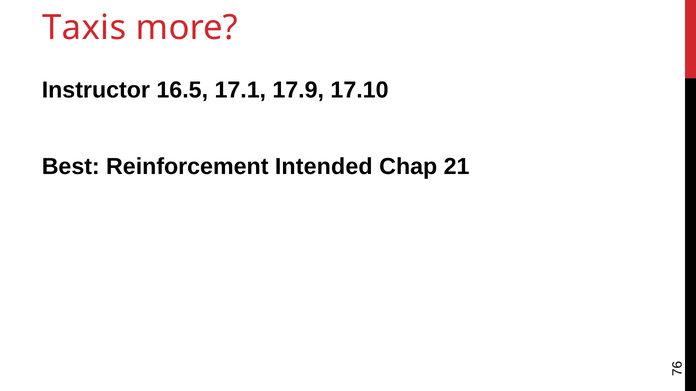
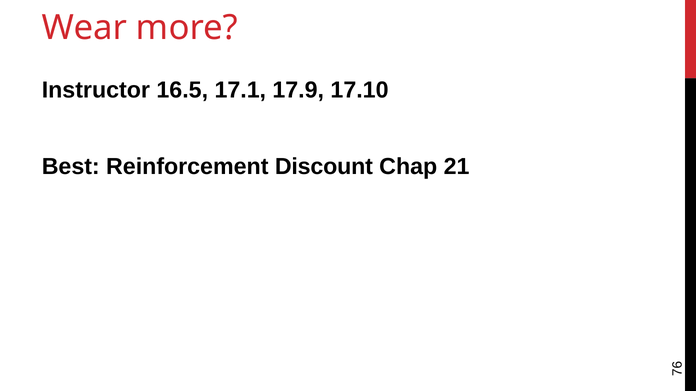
Taxis: Taxis -> Wear
Intended: Intended -> Discount
